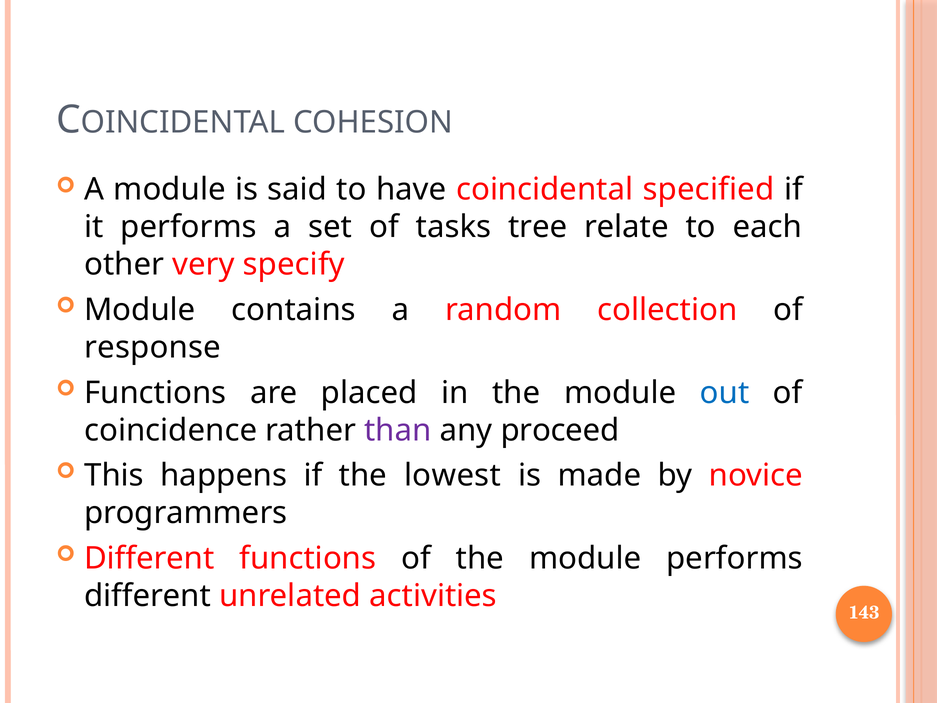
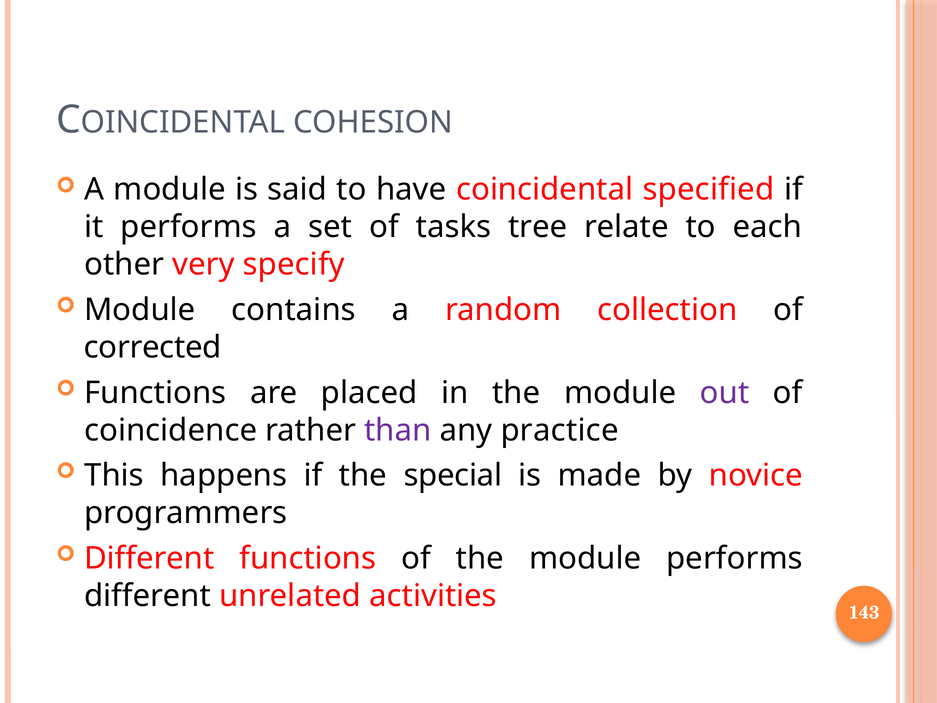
response: response -> corrected
out colour: blue -> purple
proceed: proceed -> practice
lowest: lowest -> special
